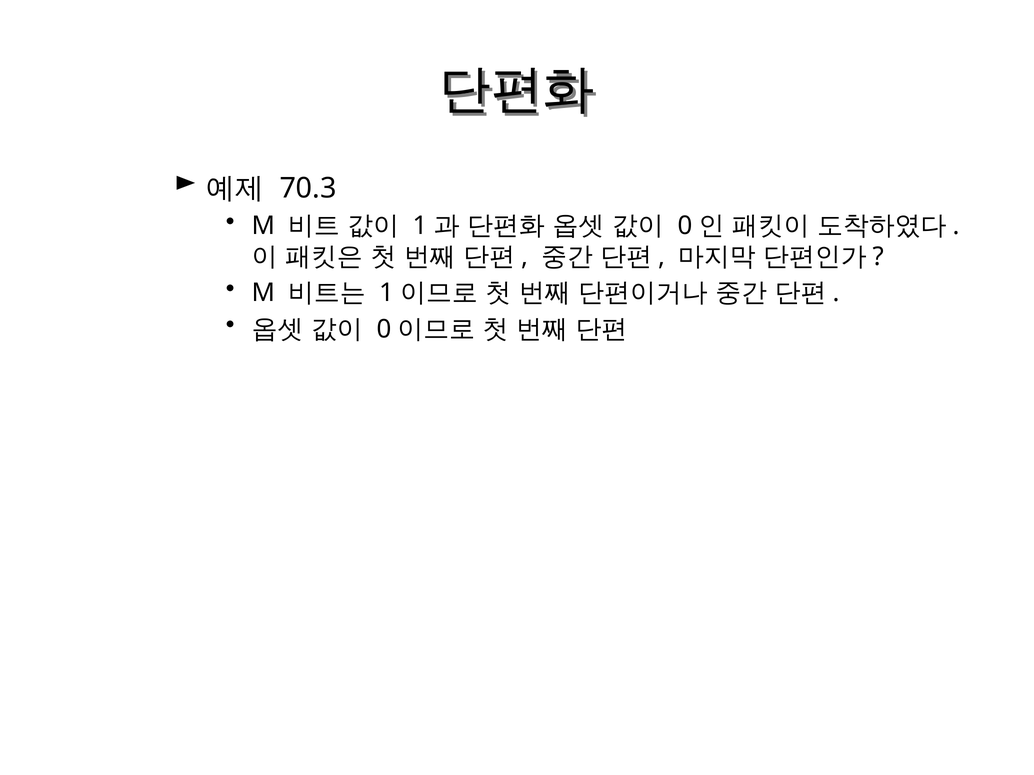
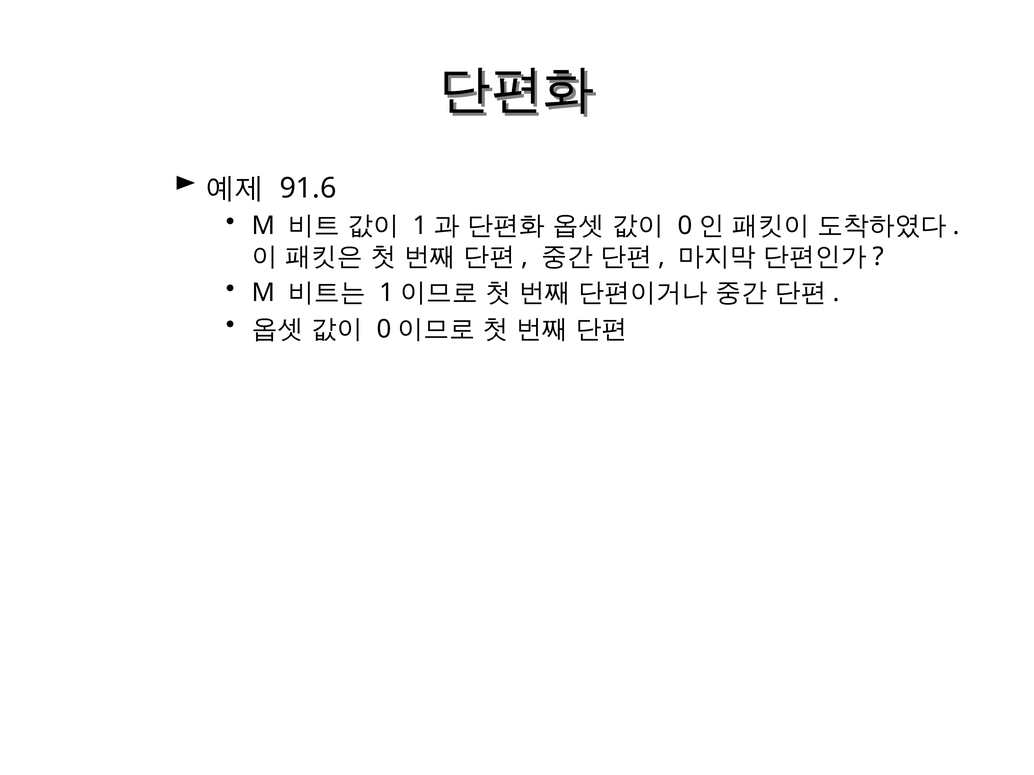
70.3: 70.3 -> 91.6
